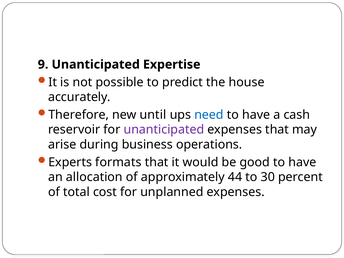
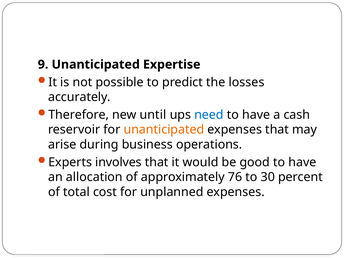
house: house -> losses
unanticipated at (164, 130) colour: purple -> orange
formats: formats -> involves
44: 44 -> 76
